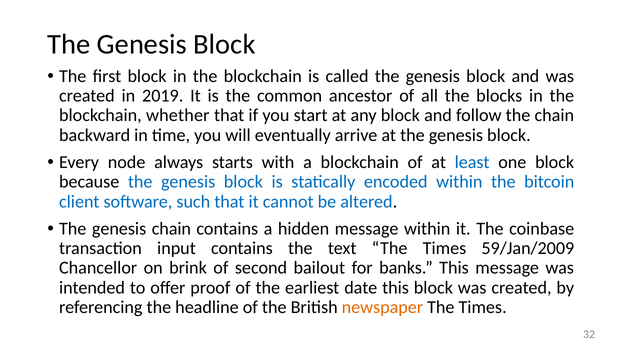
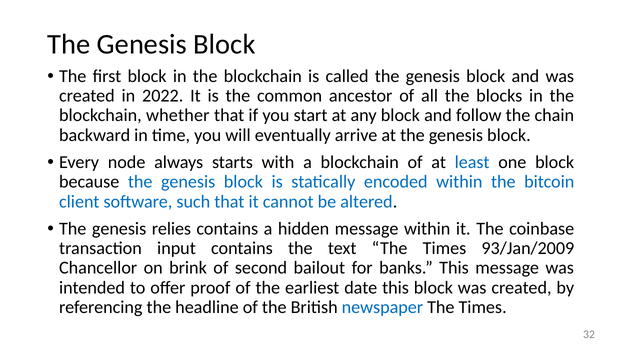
2019: 2019 -> 2022
genesis chain: chain -> relies
59/Jan/2009: 59/Jan/2009 -> 93/Jan/2009
newspaper colour: orange -> blue
